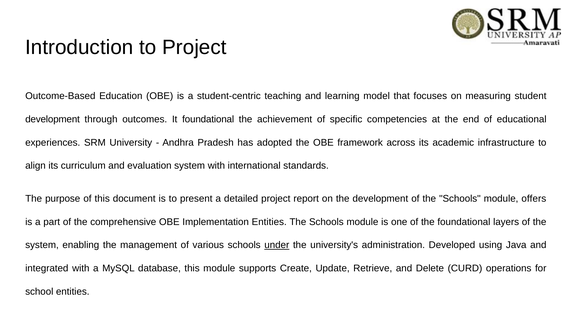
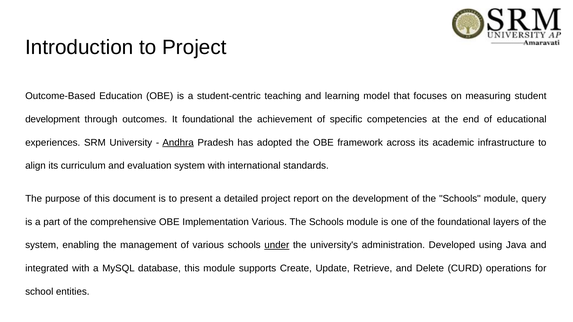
Andhra underline: none -> present
offers: offers -> query
Implementation Entities: Entities -> Various
